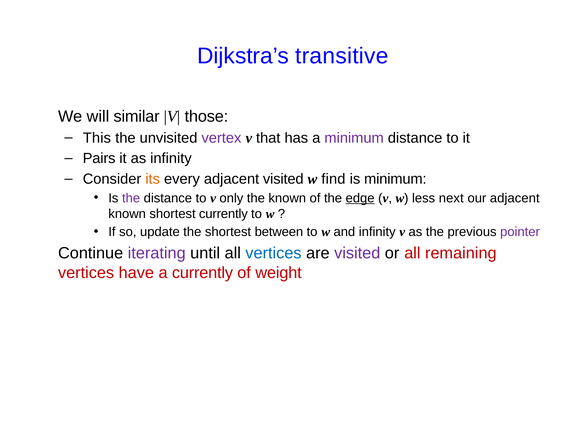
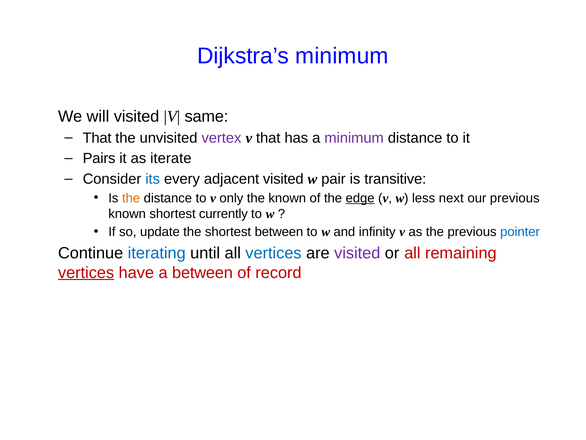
Dijkstra’s transitive: transitive -> minimum
will similar: similar -> visited
those: those -> same
This at (97, 138): This -> That
as infinity: infinity -> iterate
its colour: orange -> blue
find: find -> pair
is minimum: minimum -> transitive
the at (131, 198) colour: purple -> orange
our adjacent: adjacent -> previous
pointer colour: purple -> blue
iterating colour: purple -> blue
vertices at (86, 272) underline: none -> present
a currently: currently -> between
weight: weight -> record
